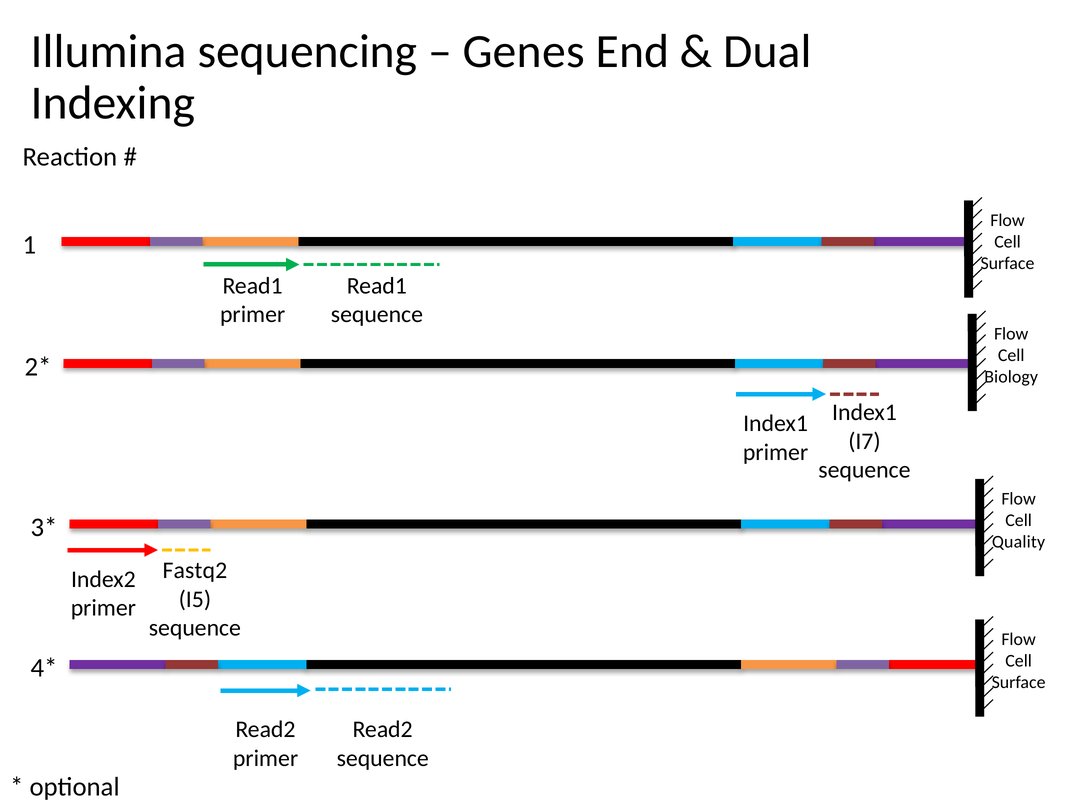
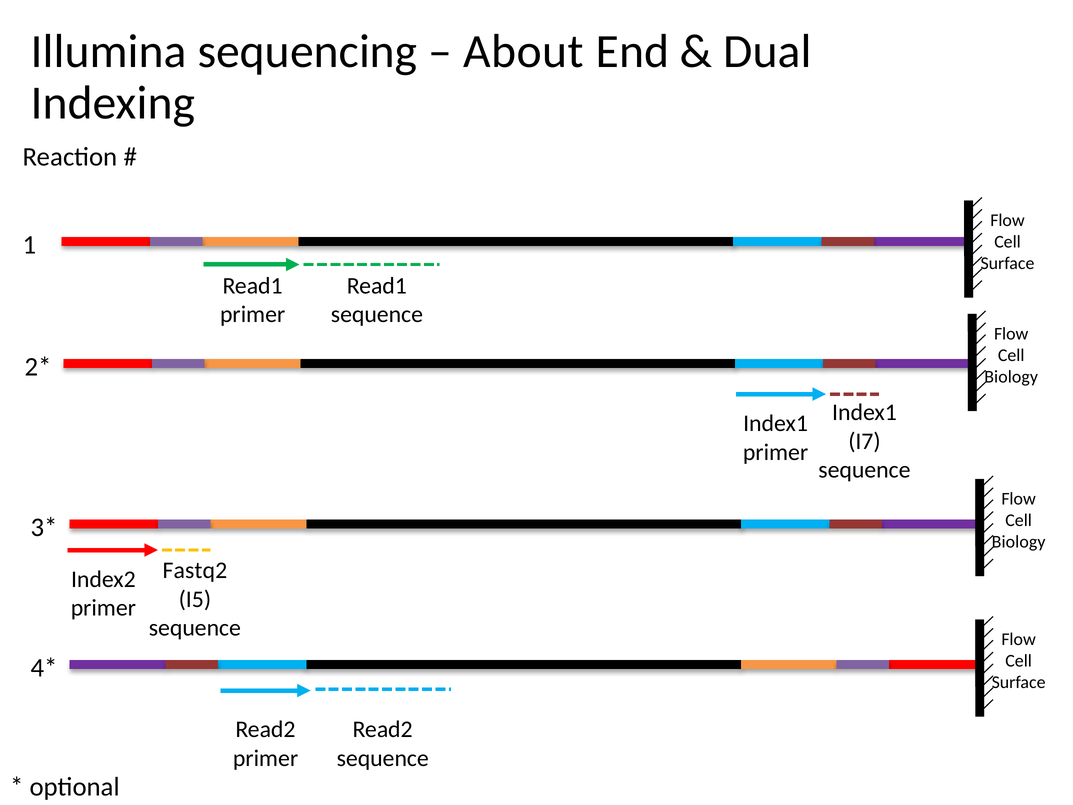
Genes: Genes -> About
Quality at (1019, 542): Quality -> Biology
